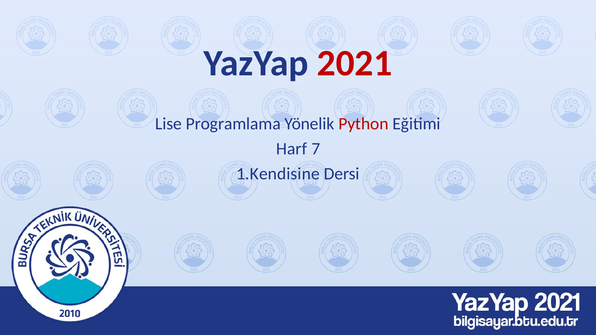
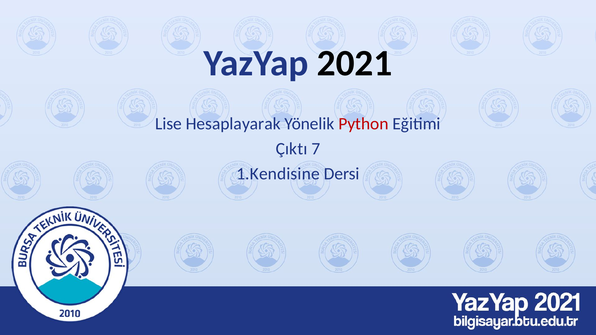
2021 colour: red -> black
Programlama: Programlama -> Hesaplayarak
Harf: Harf -> Çıktı
